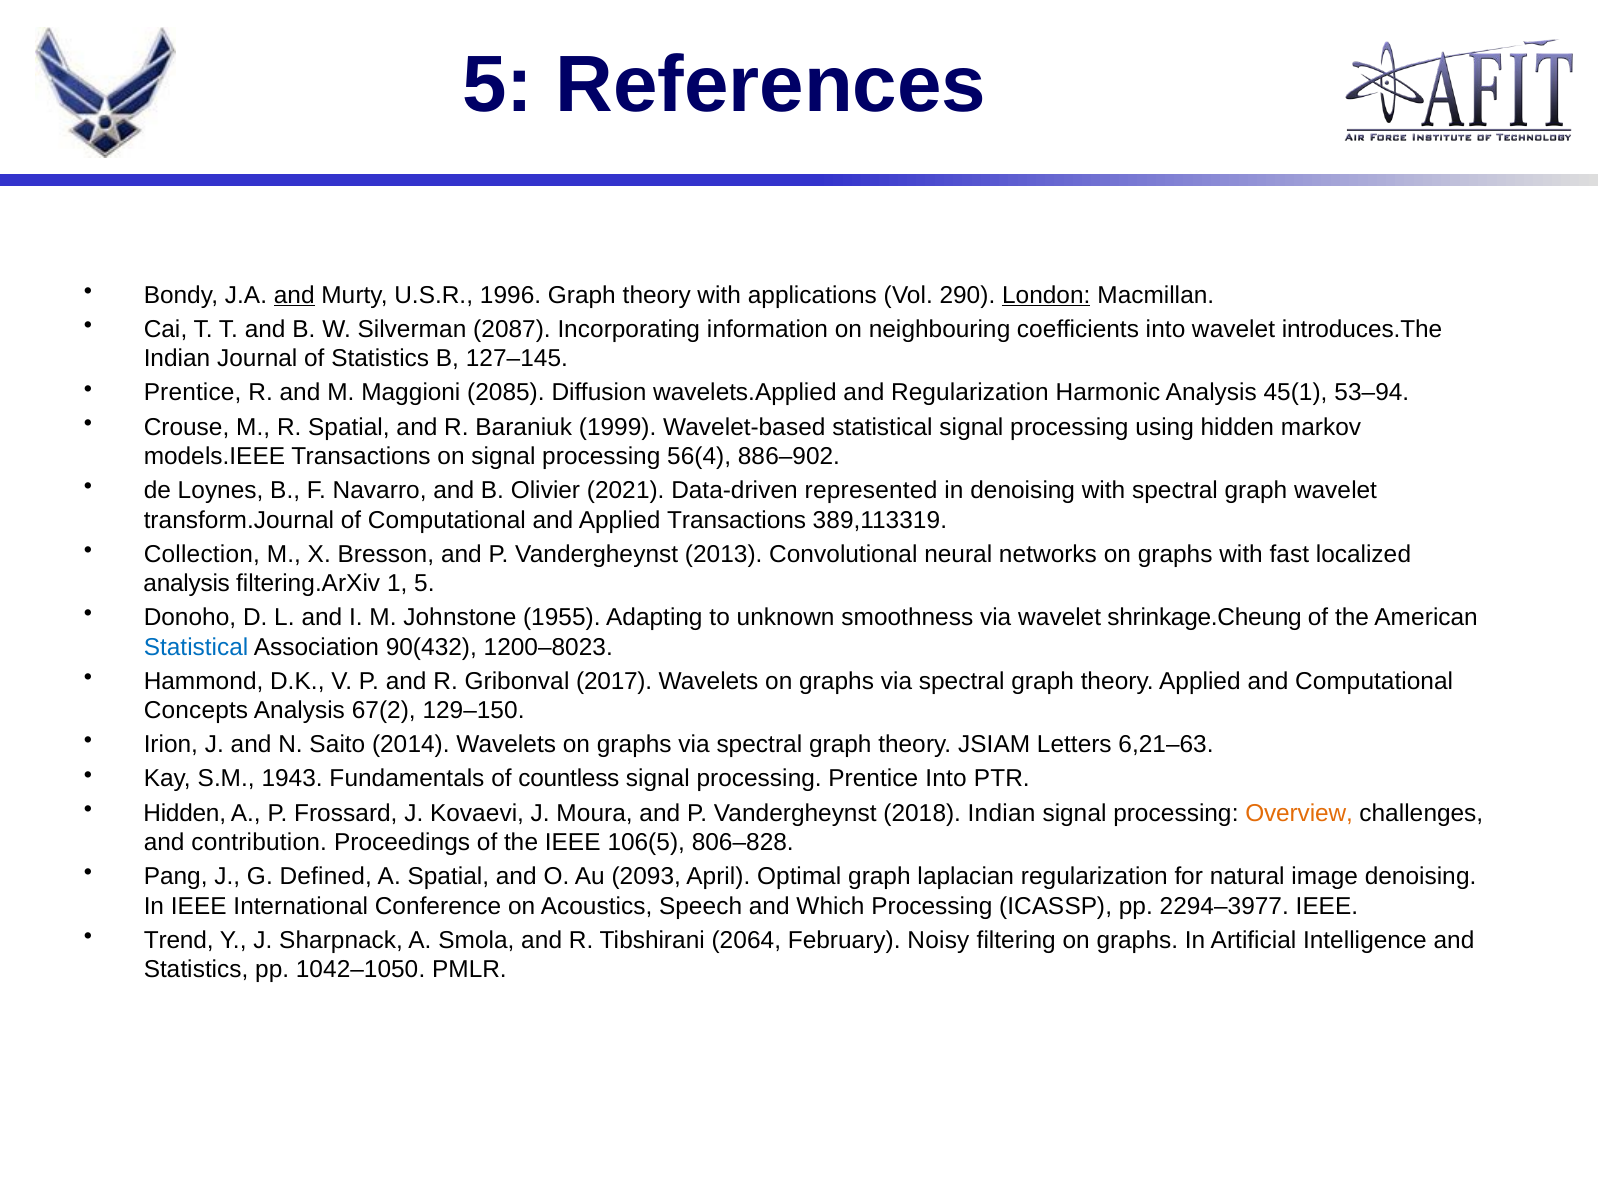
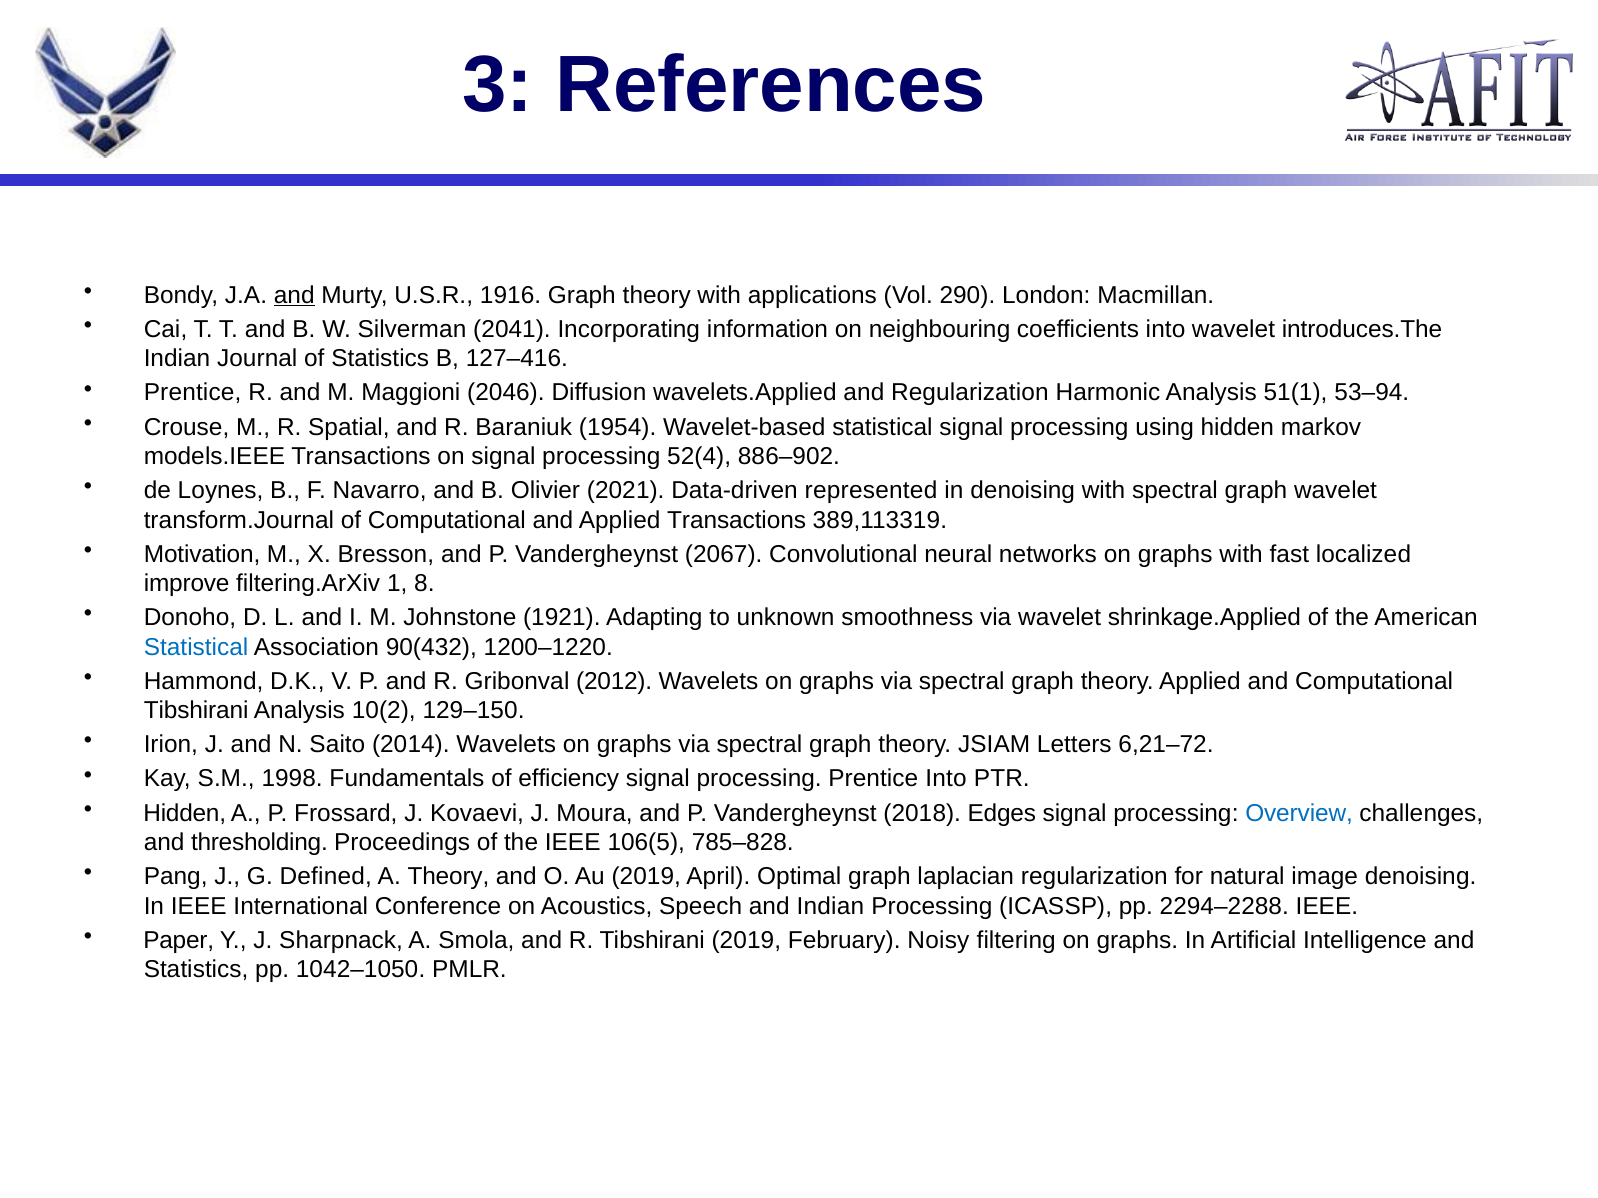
5 at (498, 85): 5 -> 3
1996: 1996 -> 1916
London underline: present -> none
2087: 2087 -> 2041
127–145: 127–145 -> 127–416
2085: 2085 -> 2046
45(1: 45(1 -> 51(1
1999: 1999 -> 1954
56(4: 56(4 -> 52(4
Collection: Collection -> Motivation
2013: 2013 -> 2067
analysis at (187, 584): analysis -> improve
1 5: 5 -> 8
1955: 1955 -> 1921
shrinkage.Cheung: shrinkage.Cheung -> shrinkage.Applied
1200–8023: 1200–8023 -> 1200–1220
2017: 2017 -> 2012
Concepts at (196, 711): Concepts -> Tibshirani
67(2: 67(2 -> 10(2
6,21–63: 6,21–63 -> 6,21–72
1943: 1943 -> 1998
countless: countless -> efficiency
2018 Indian: Indian -> Edges
Overview colour: orange -> blue
contribution: contribution -> thresholding
806–828: 806–828 -> 785–828
A Spatial: Spatial -> Theory
Au 2093: 2093 -> 2019
and Which: Which -> Indian
2294–3977: 2294–3977 -> 2294–2288
Trend: Trend -> Paper
Tibshirani 2064: 2064 -> 2019
